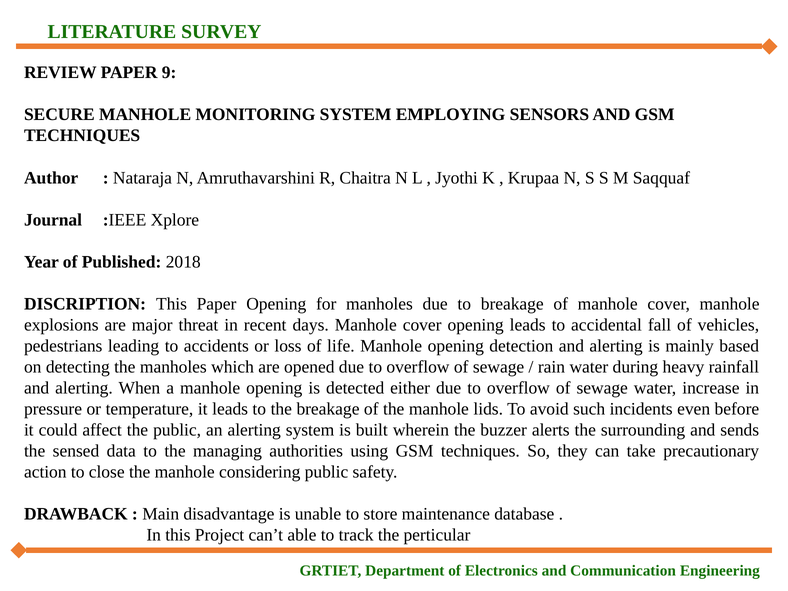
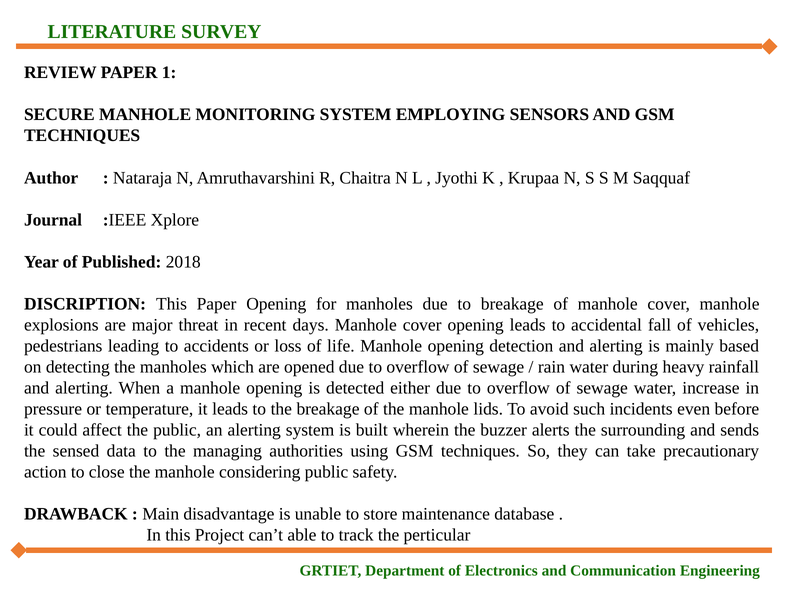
9: 9 -> 1
